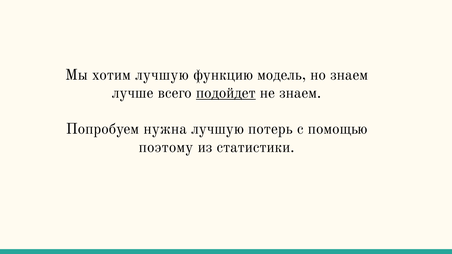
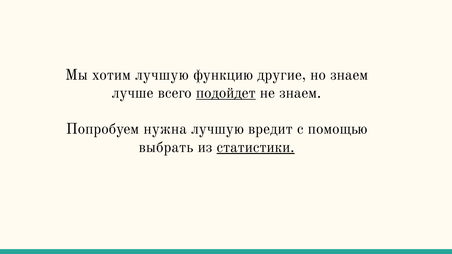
модель: модель -> другие
потерь: потерь -> вредит
поэтому: поэтому -> выбрать
статистики underline: none -> present
